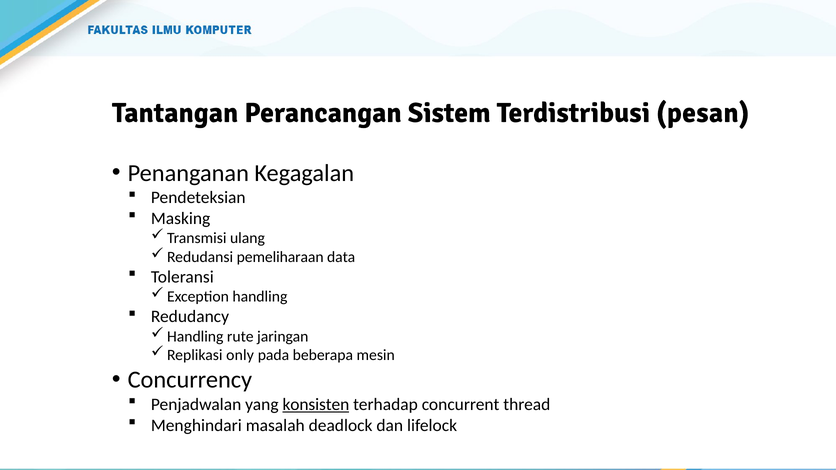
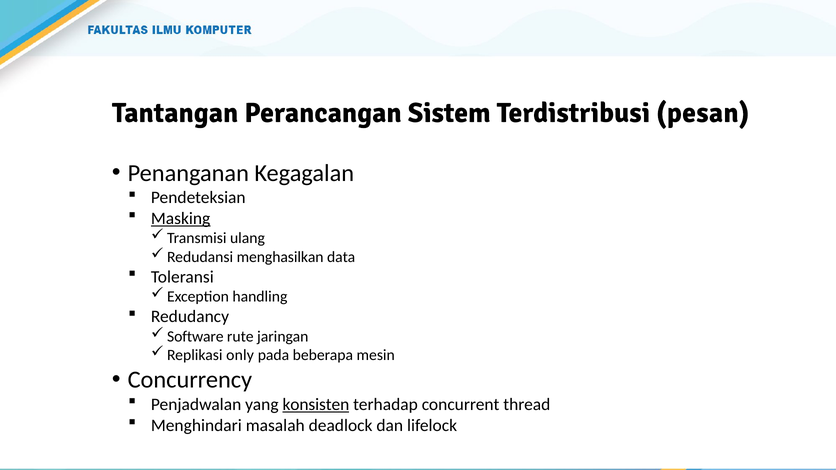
Masking underline: none -> present
pemeliharaan: pemeliharaan -> menghasilkan
Handling at (195, 337): Handling -> Software
